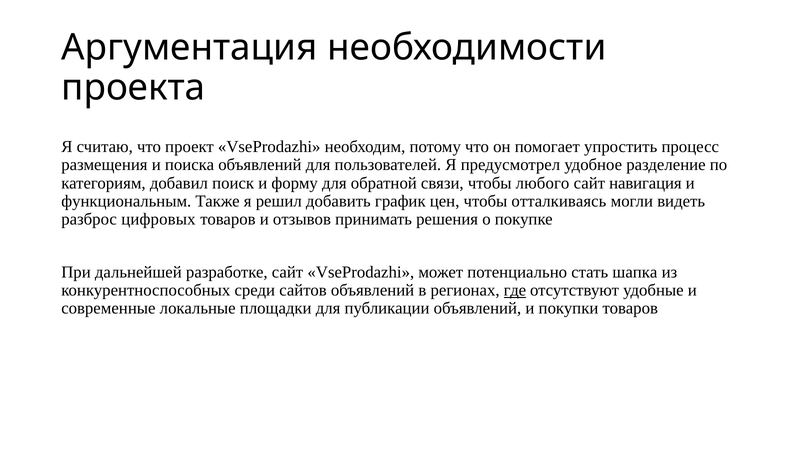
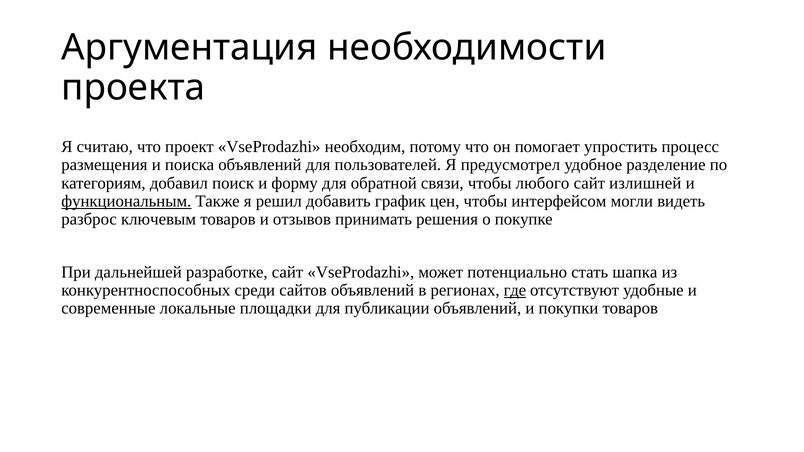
навигация: навигация -> излишней
функциональным underline: none -> present
отталкиваясь: отталкиваясь -> интерфейсом
цифровых: цифровых -> ключевым
